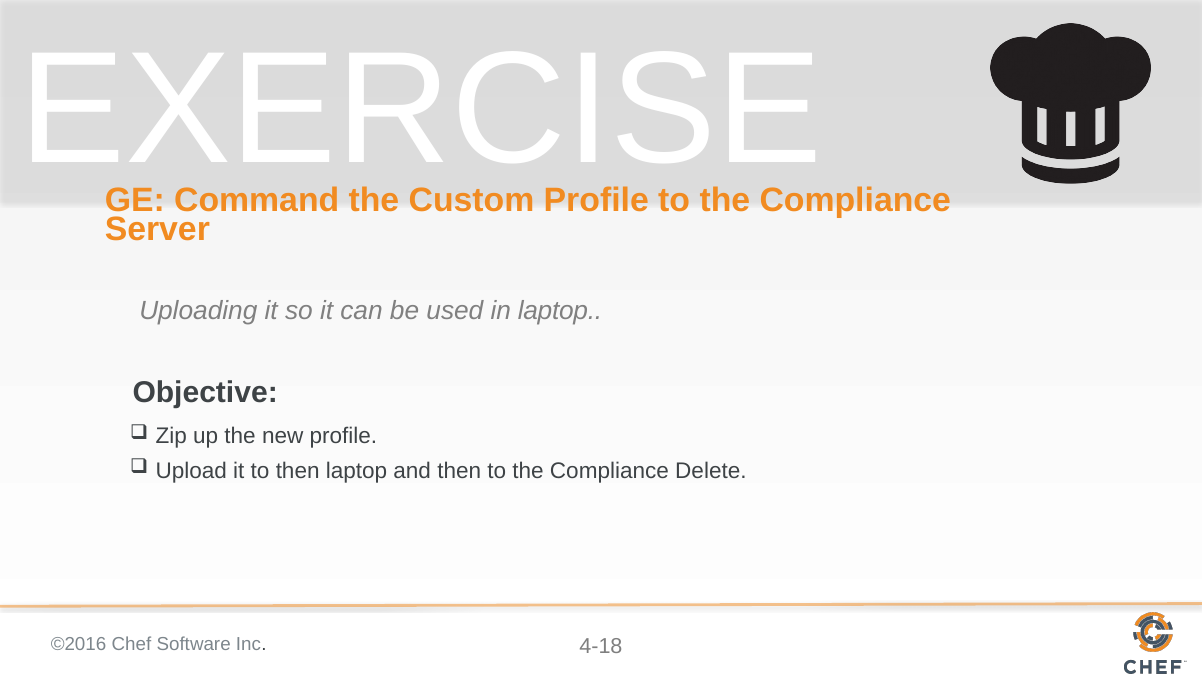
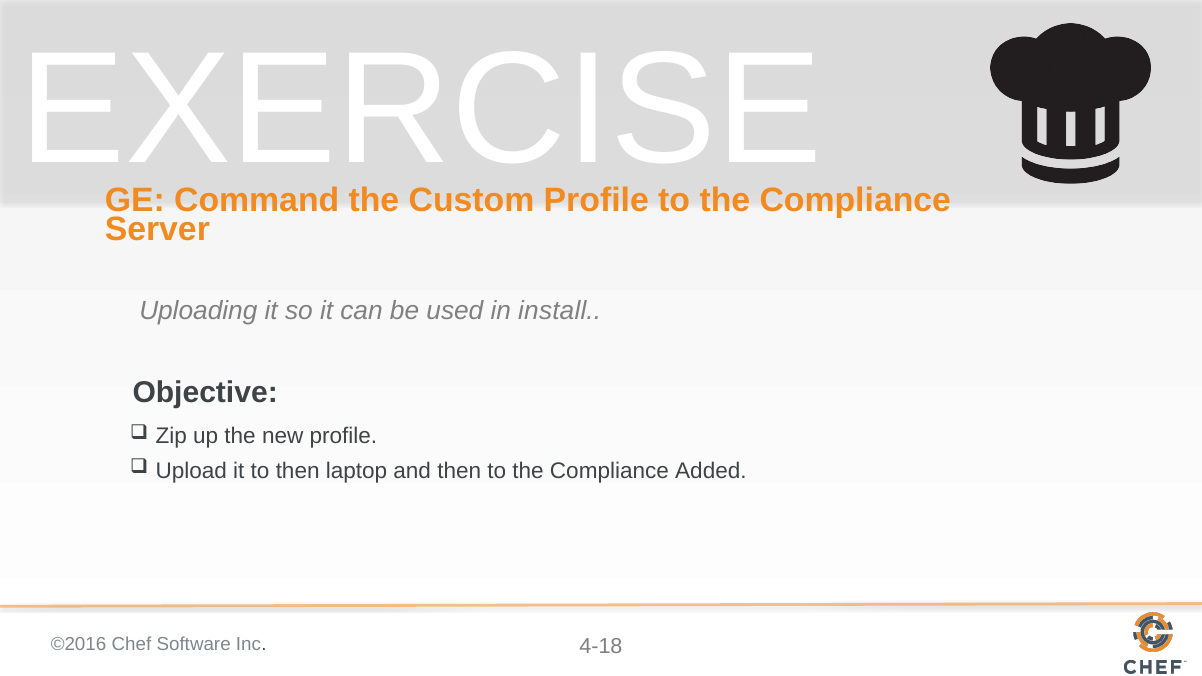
in laptop: laptop -> install
Delete: Delete -> Added
